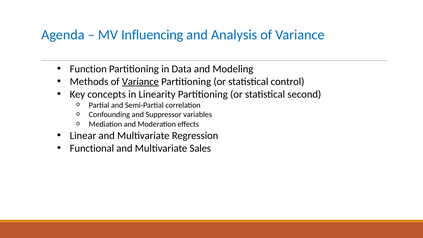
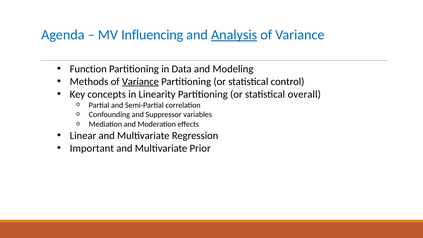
Analysis underline: none -> present
second: second -> overall
Functional: Functional -> Important
Sales: Sales -> Prior
